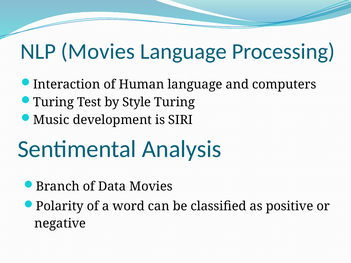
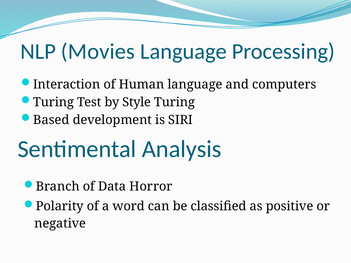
Music: Music -> Based
Data Movies: Movies -> Horror
